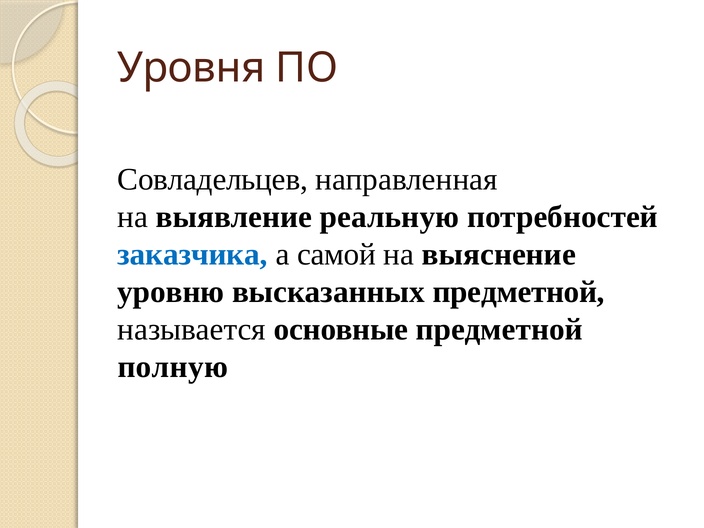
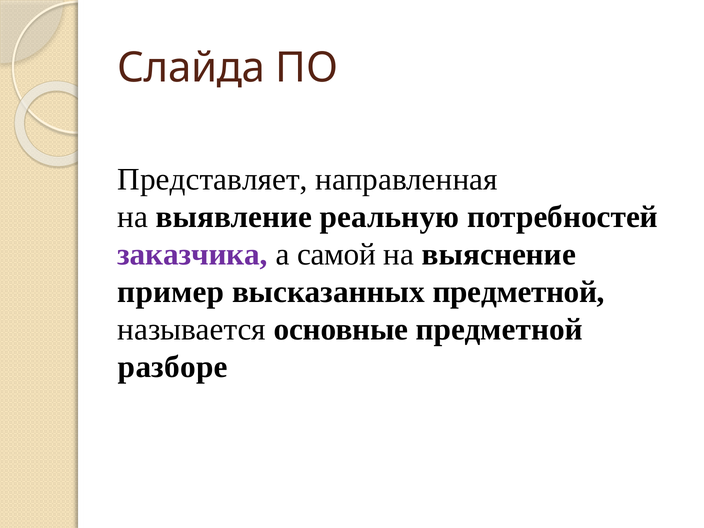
Уровня: Уровня -> Слайда
Совладельцев: Совладельцев -> Представляет
заказчика colour: blue -> purple
уровню: уровню -> пример
полную: полную -> разборе
